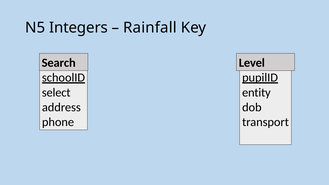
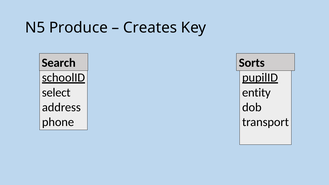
Integers: Integers -> Produce
Rainfall: Rainfall -> Creates
Level: Level -> Sorts
